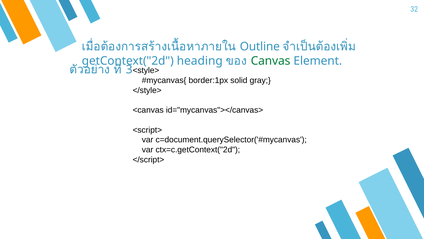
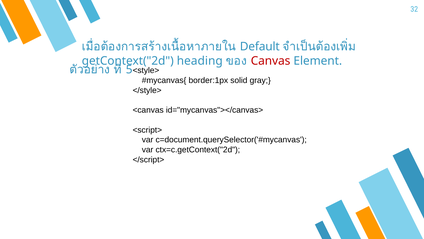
Outline: Outline -> Default
Canvas colour: green -> red
3: 3 -> 5
